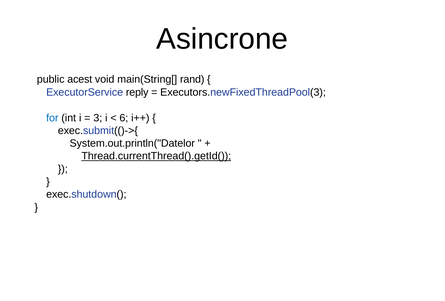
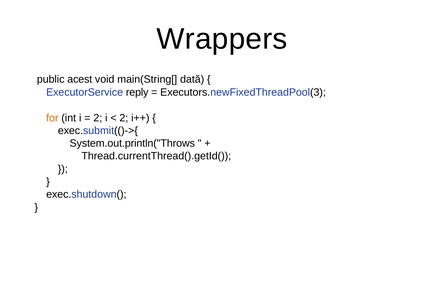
Asincrone: Asincrone -> Wrappers
rand: rand -> dată
for colour: blue -> orange
3 at (98, 118): 3 -> 2
6 at (124, 118): 6 -> 2
System.out.println("Datelor: System.out.println("Datelor -> System.out.println("Throws
Thread.currentThread().getId( underline: present -> none
